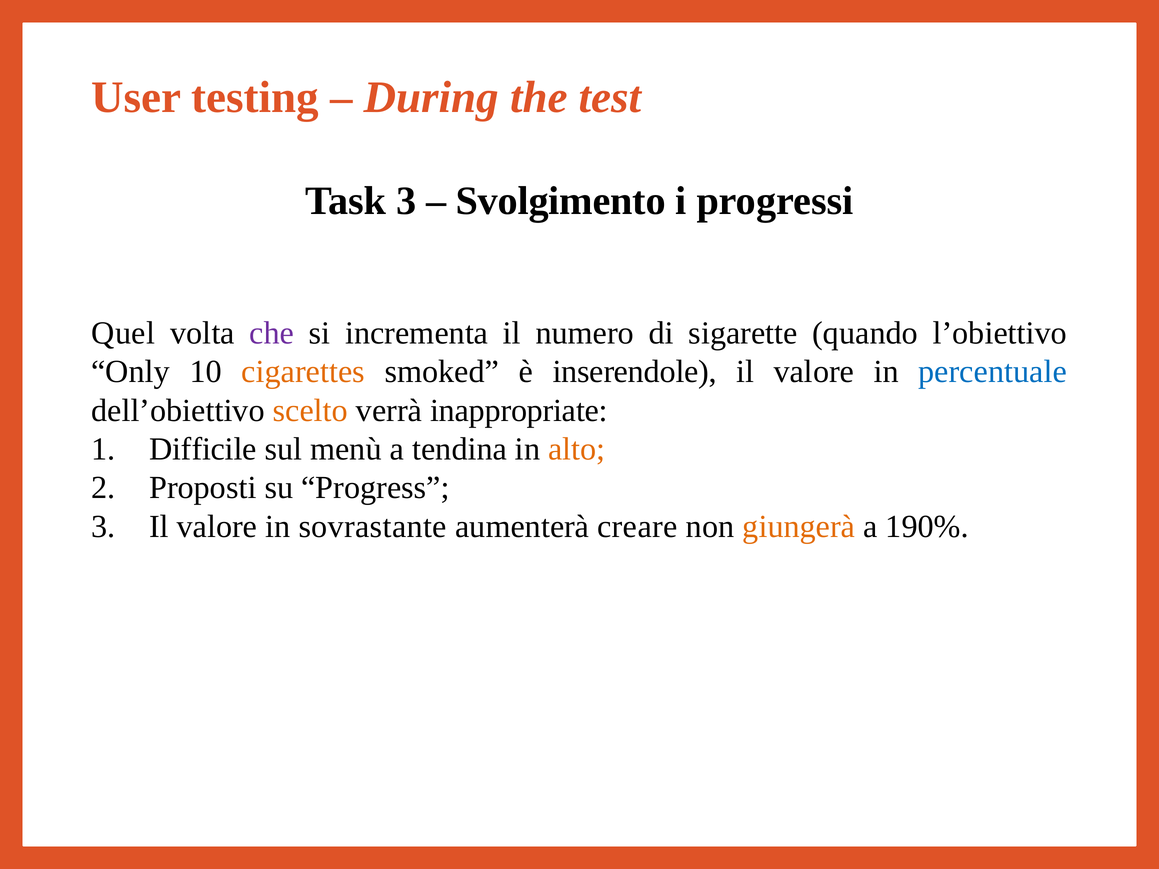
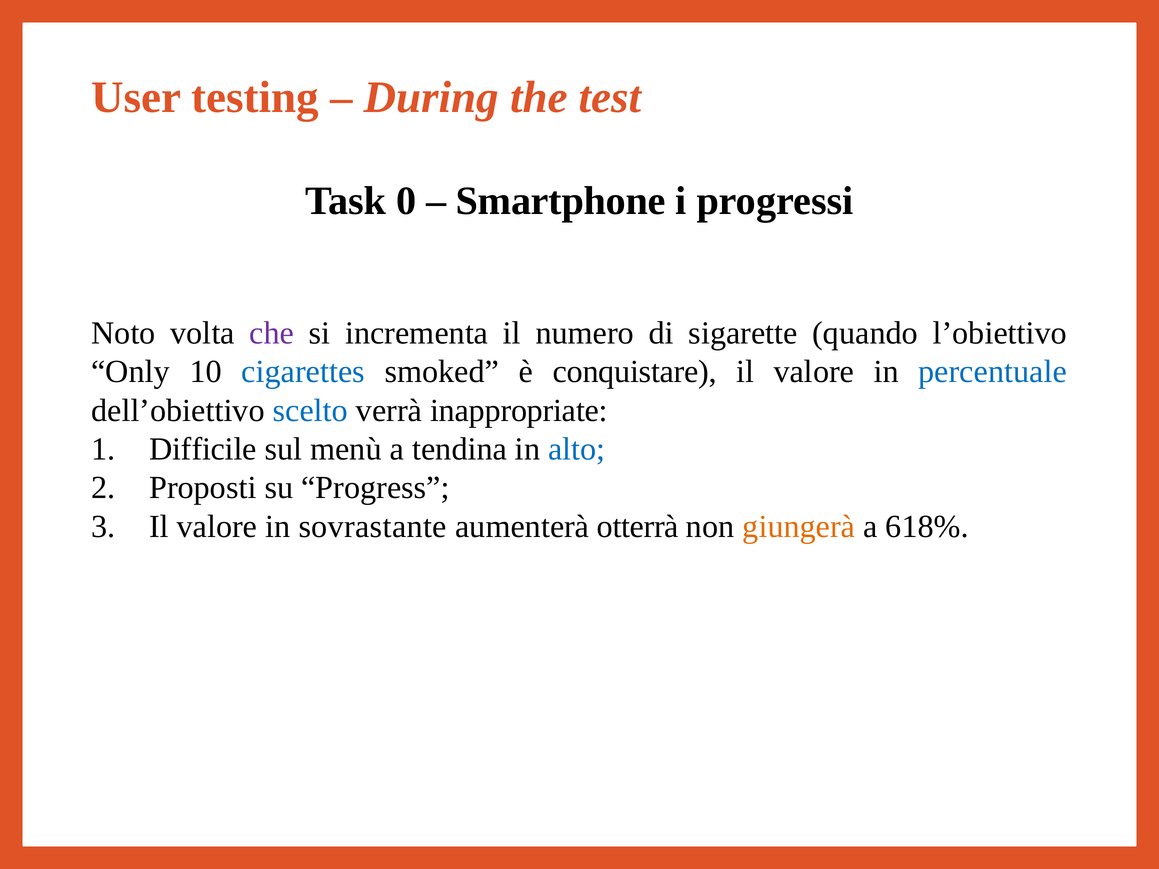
Task 3: 3 -> 0
Svolgimento: Svolgimento -> Smartphone
Quel: Quel -> Noto
cigarettes colour: orange -> blue
inserendole: inserendole -> conquistare
scelto colour: orange -> blue
alto colour: orange -> blue
creare: creare -> otterrà
190%: 190% -> 618%
